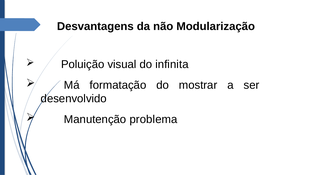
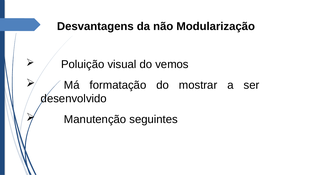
infinita: infinita -> vemos
problema: problema -> seguintes
